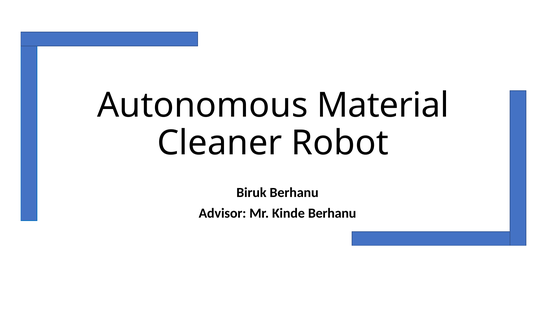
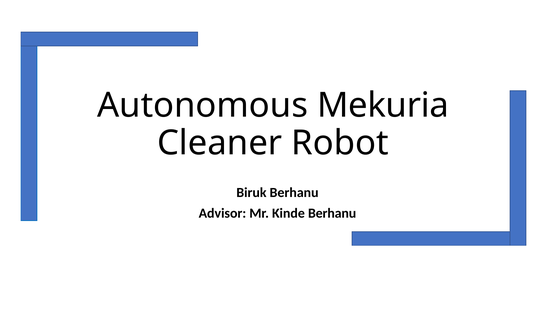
Material: Material -> Mekuria
